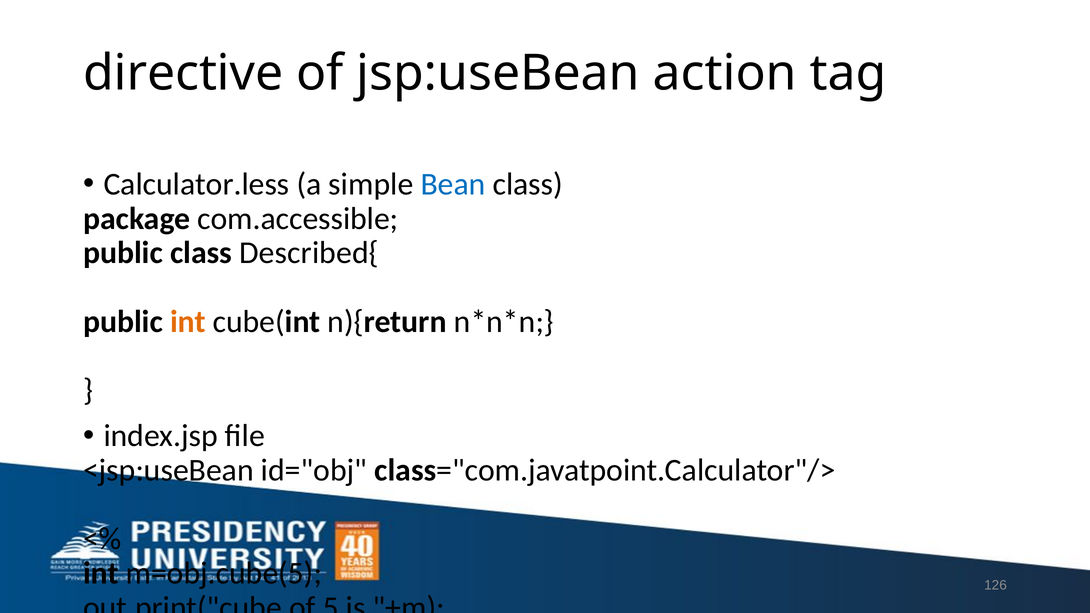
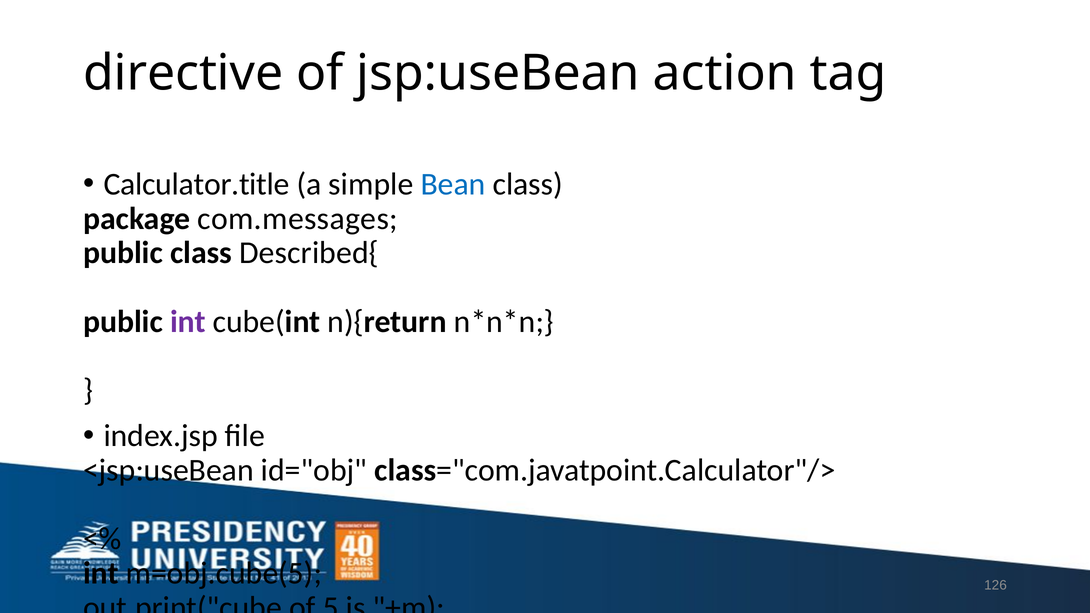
Calculator.less: Calculator.less -> Calculator.title
com.accessible: com.accessible -> com.messages
int at (188, 322) colour: orange -> purple
